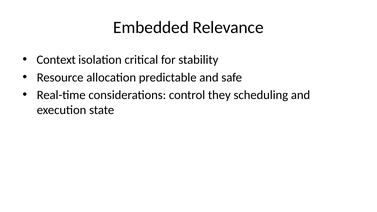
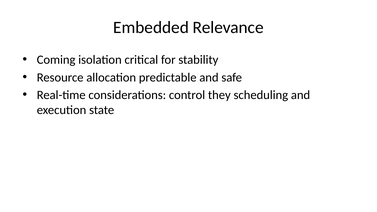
Context: Context -> Coming
